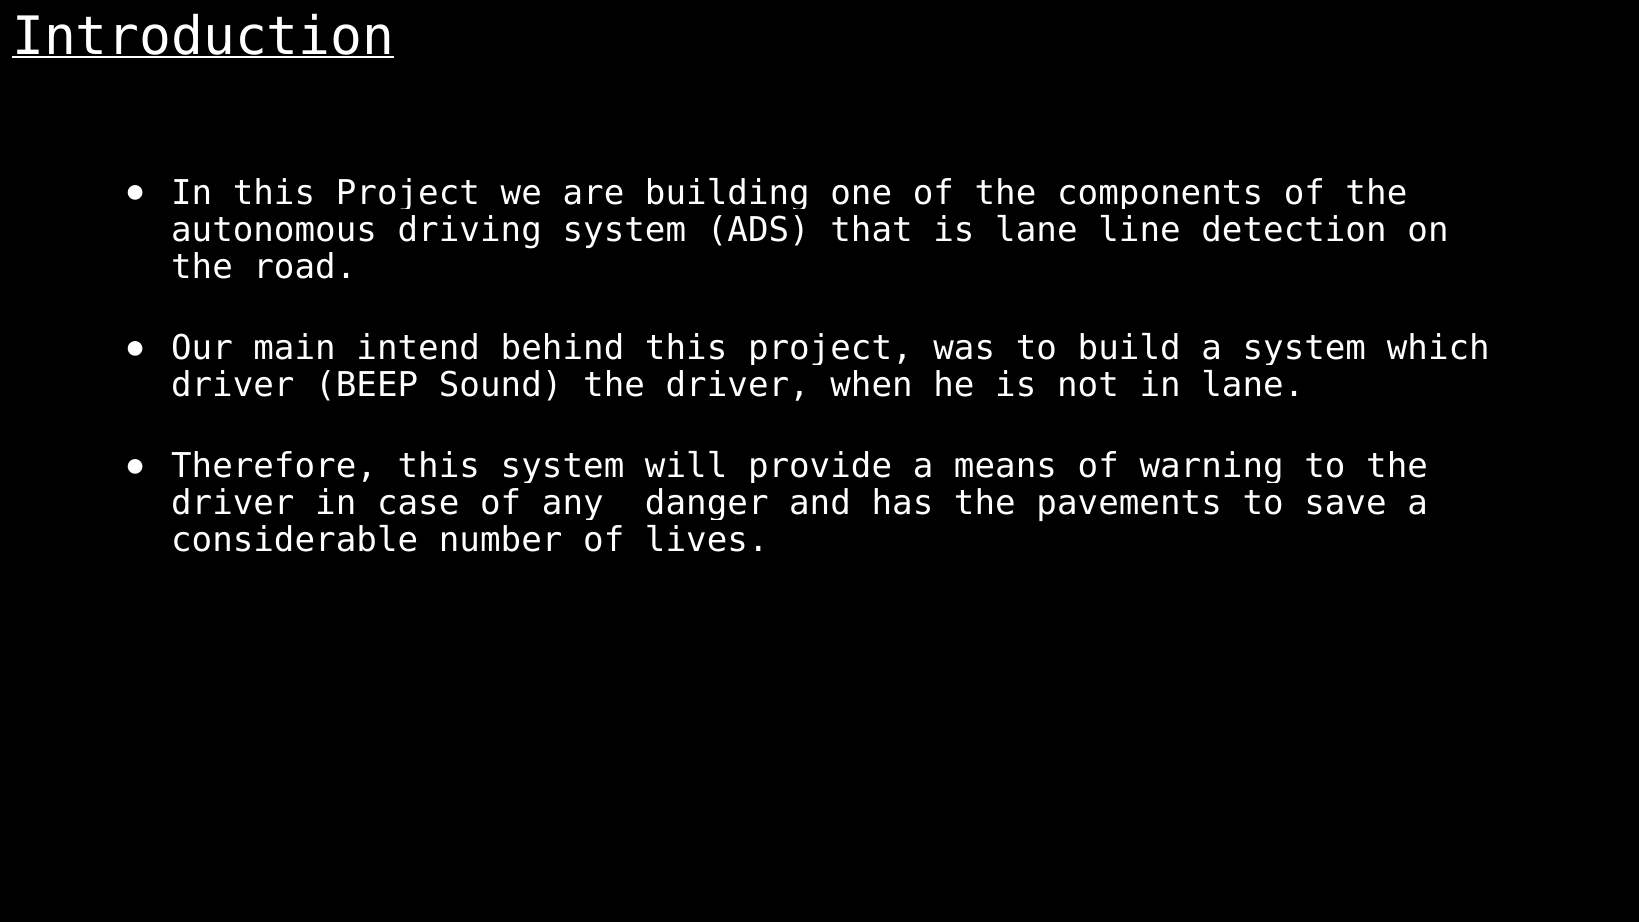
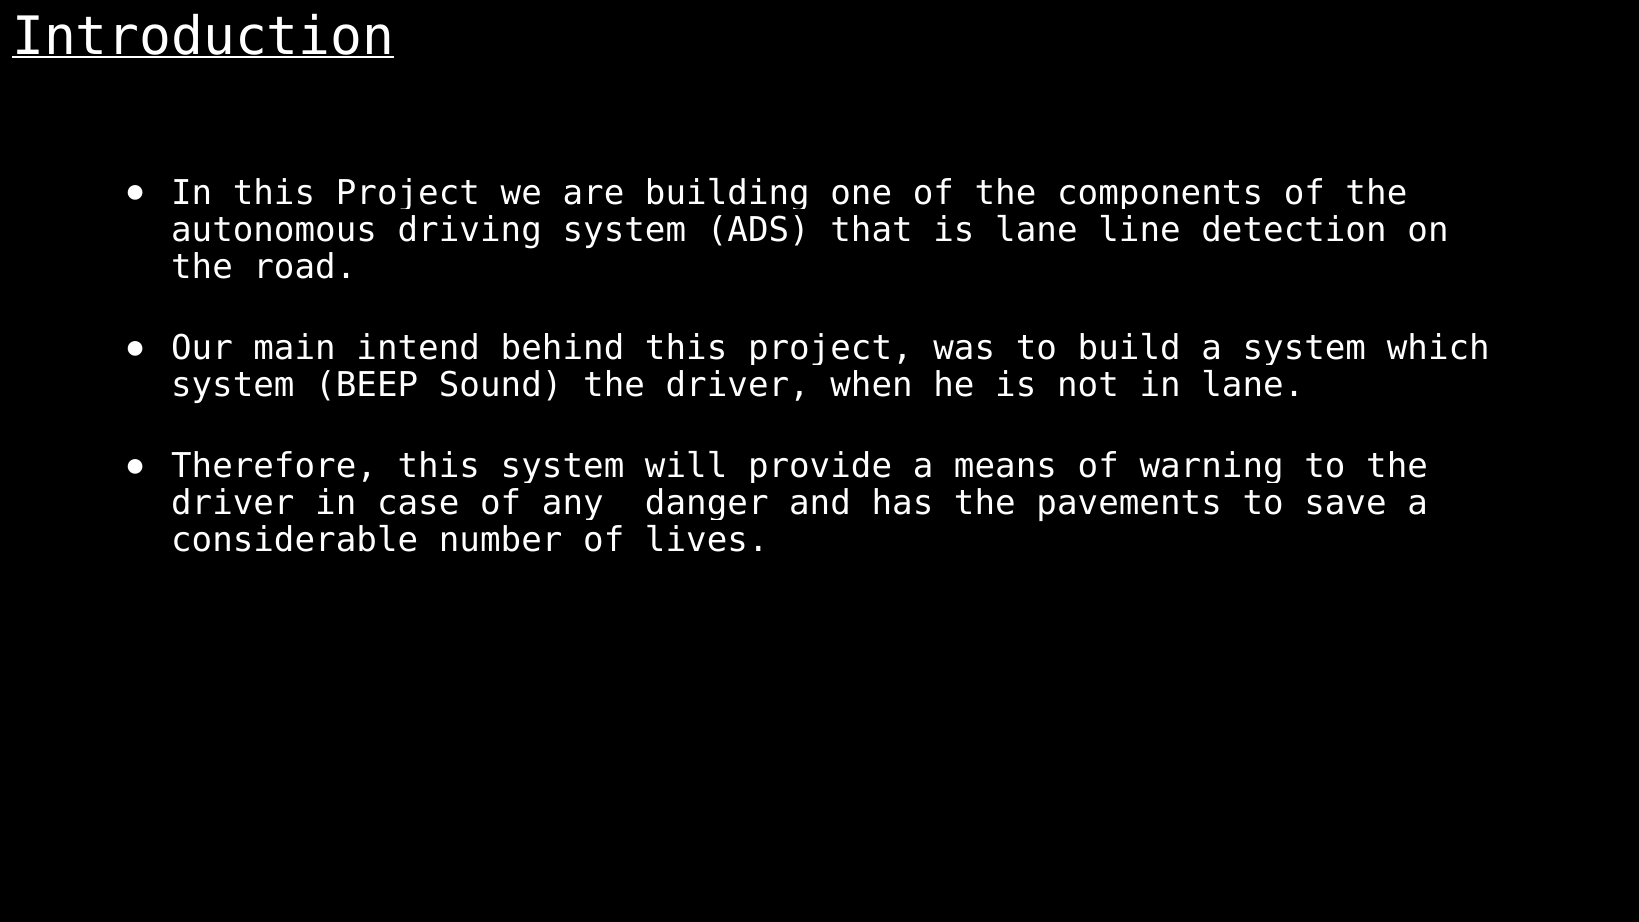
driver at (233, 385): driver -> system
